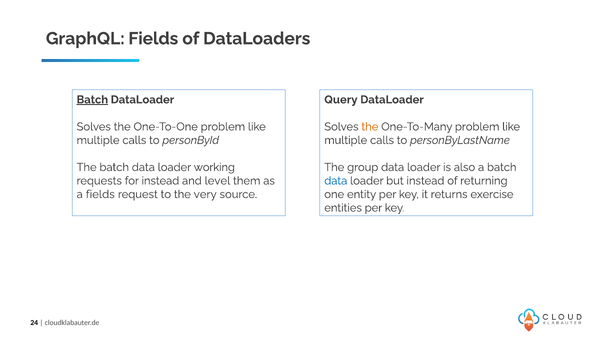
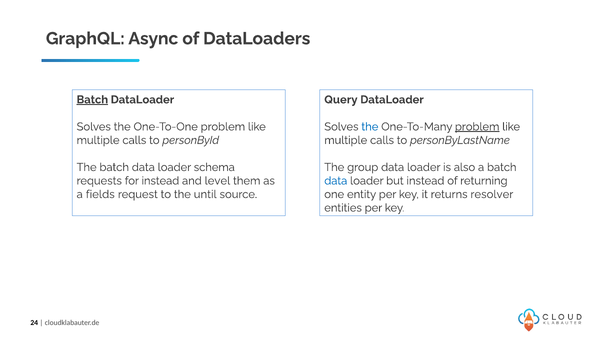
GraphQL Fields: Fields -> Async
the at (370, 127) colour: orange -> blue
problem at (477, 127) underline: none -> present
working: working -> schema
very: very -> until
exercise: exercise -> resolver
